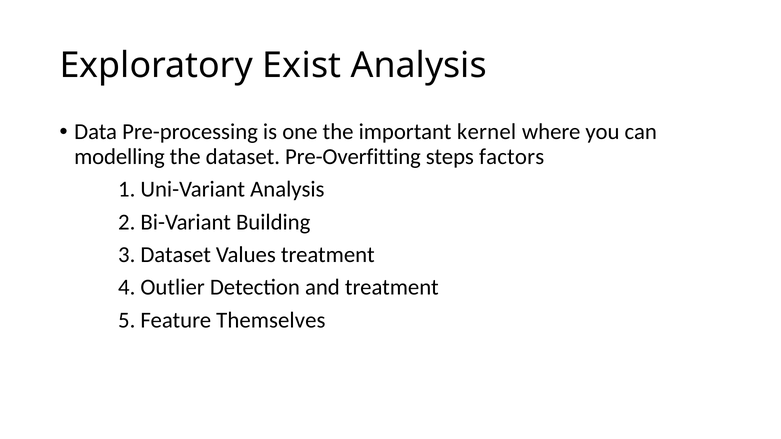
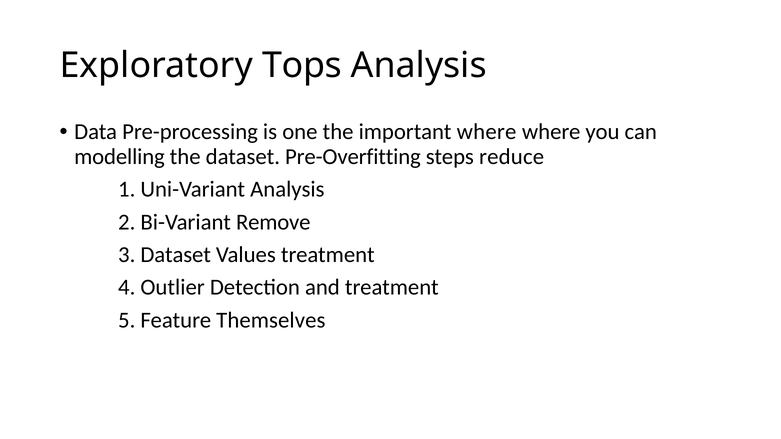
Exist: Exist -> Tops
important kernel: kernel -> where
factors: factors -> reduce
Building: Building -> Remove
